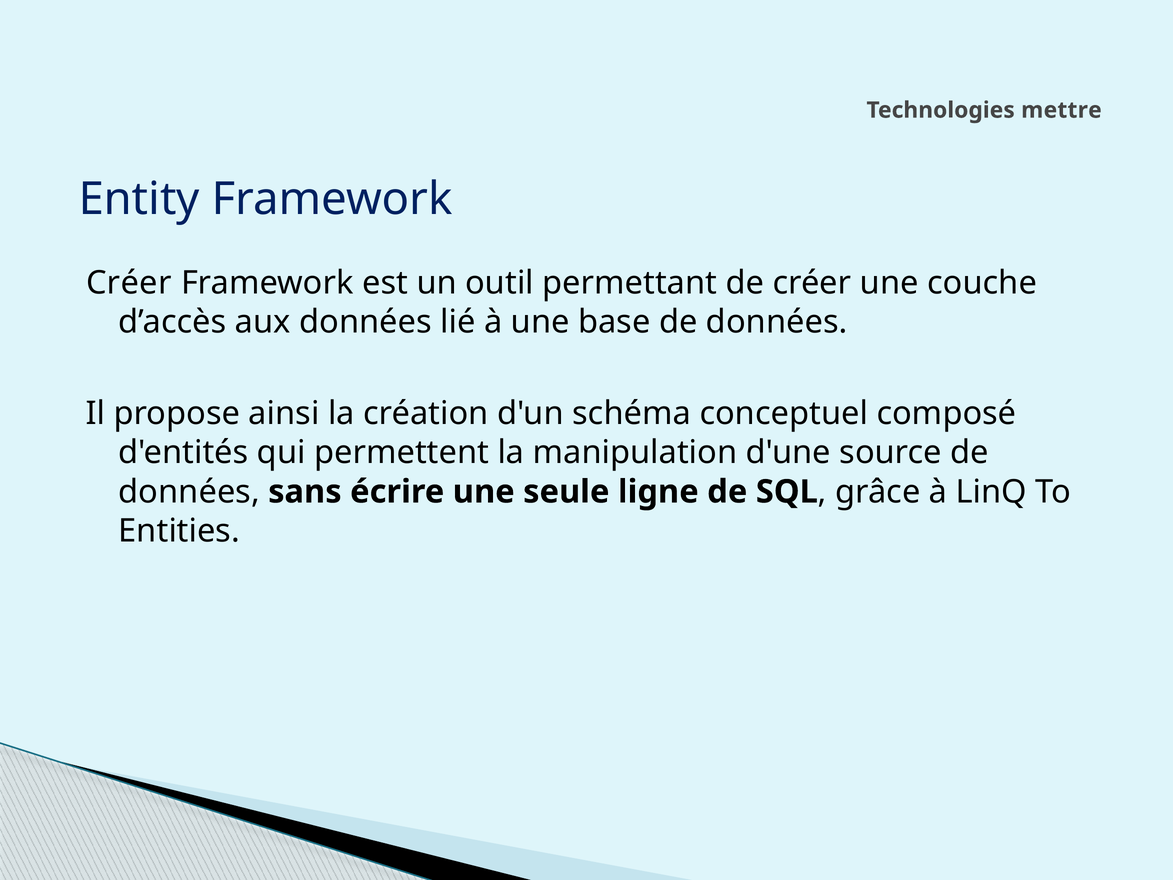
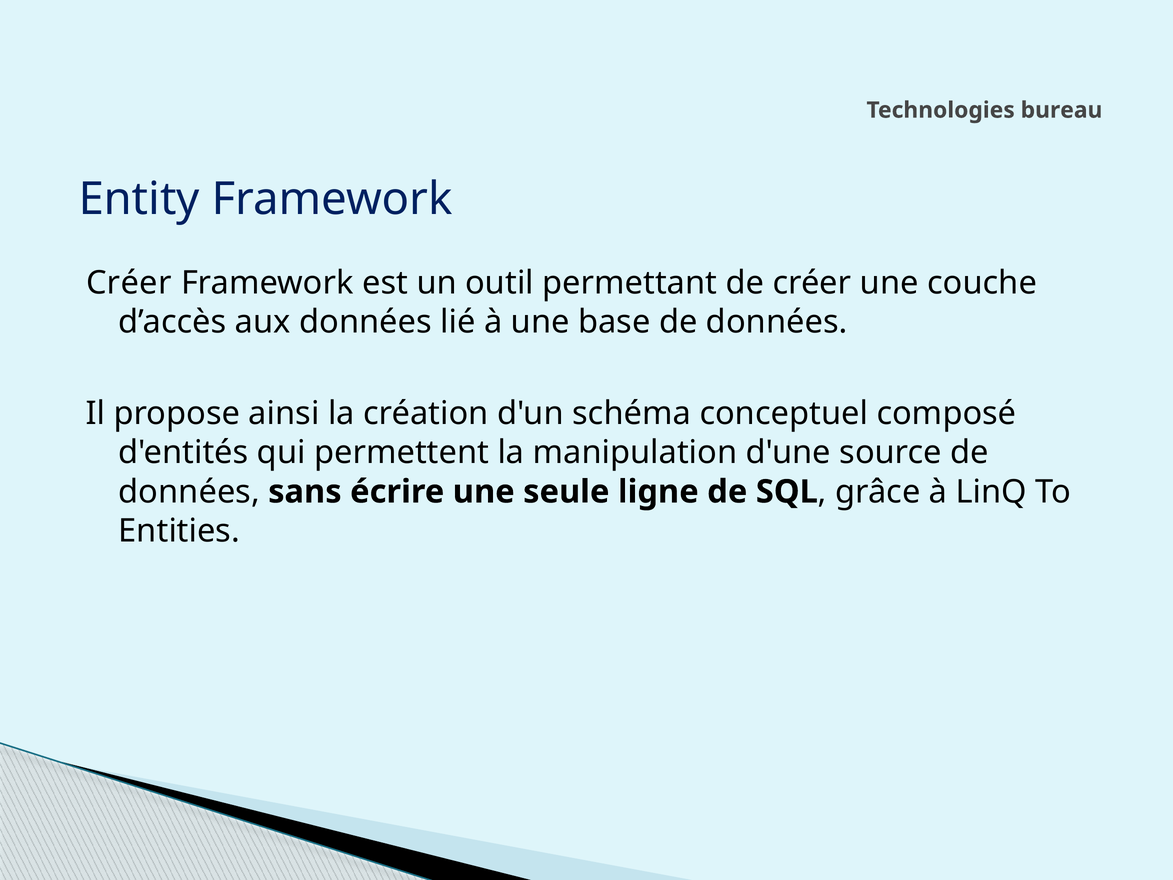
mettre: mettre -> bureau
